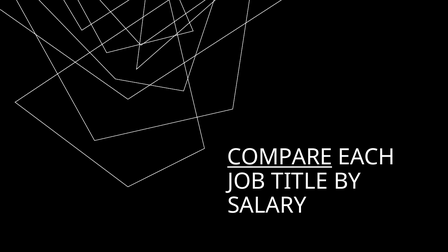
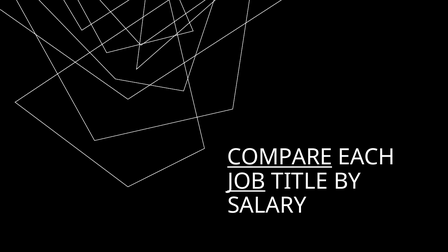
JOB underline: none -> present
